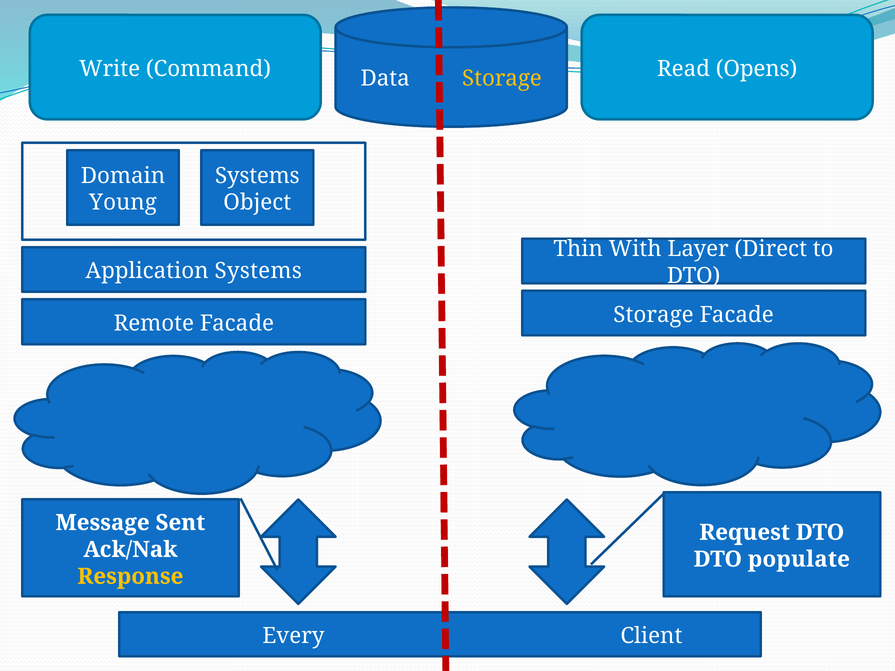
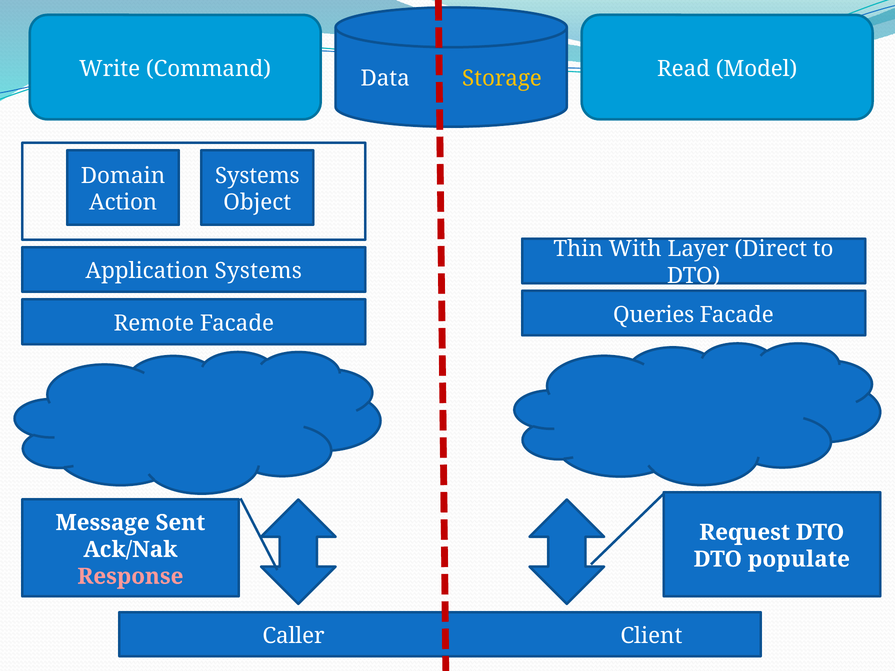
Opens: Opens -> Model
Young: Young -> Action
Storage at (654, 315): Storage -> Queries
Response colour: yellow -> pink
Every: Every -> Caller
